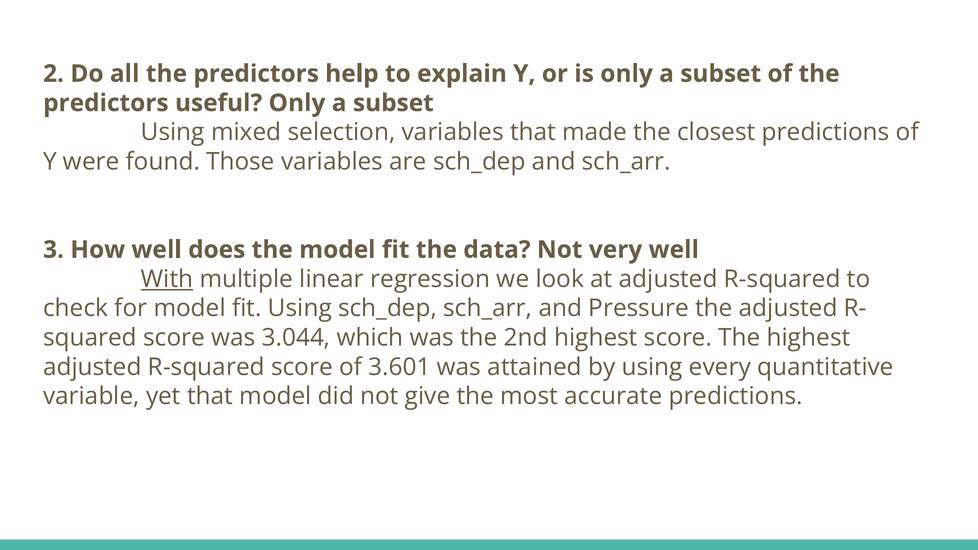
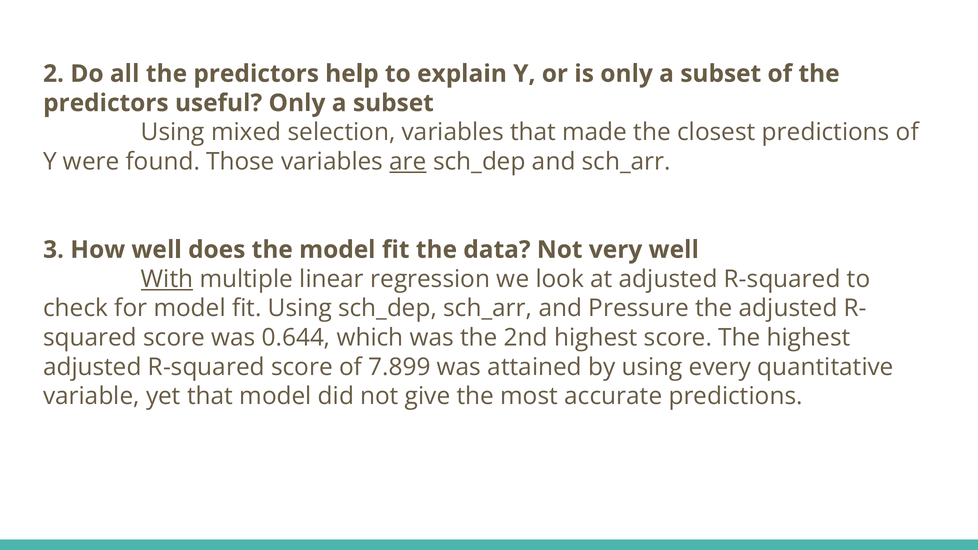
are underline: none -> present
3.044: 3.044 -> 0.644
3.601: 3.601 -> 7.899
